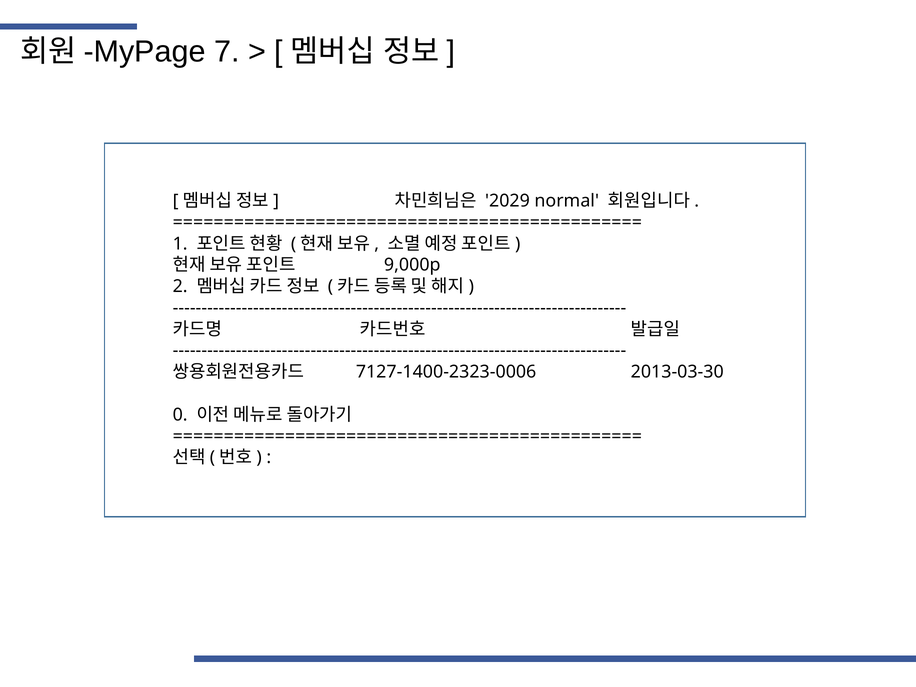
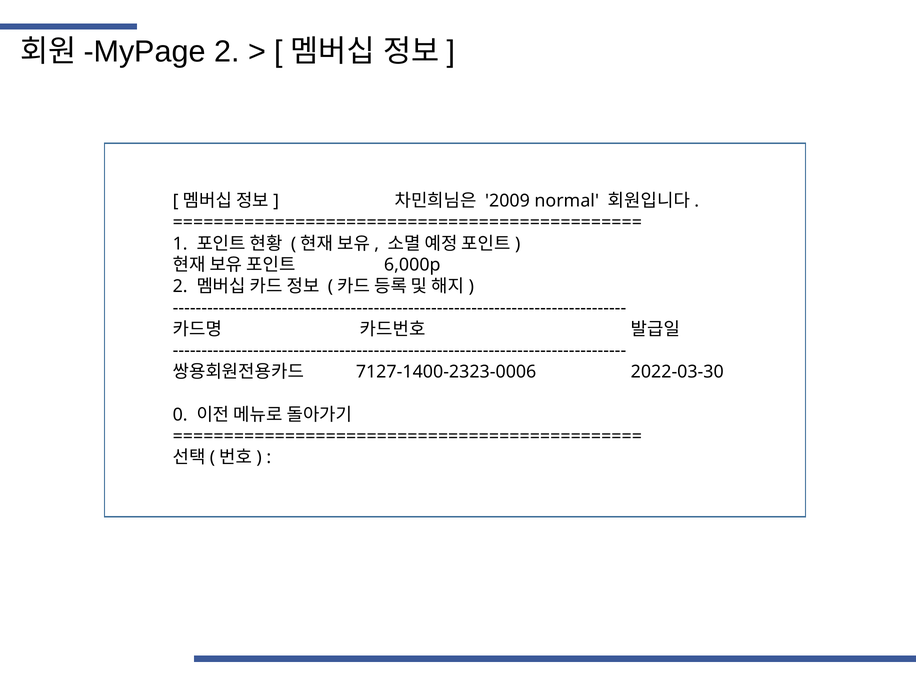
7 at (227, 52): 7 -> 2
2029: 2029 -> 2009
9,000p: 9,000p -> 6,000p
2013-03-30: 2013-03-30 -> 2022-03-30
